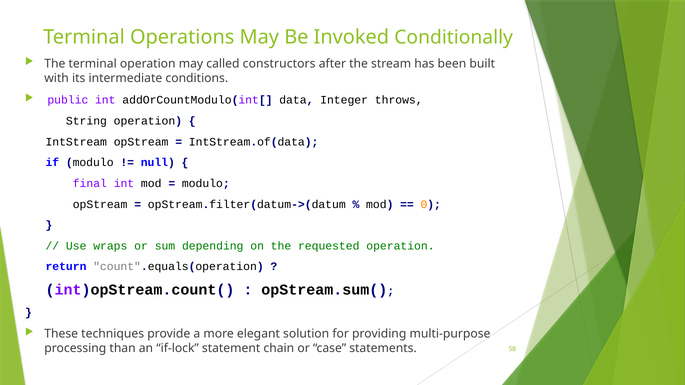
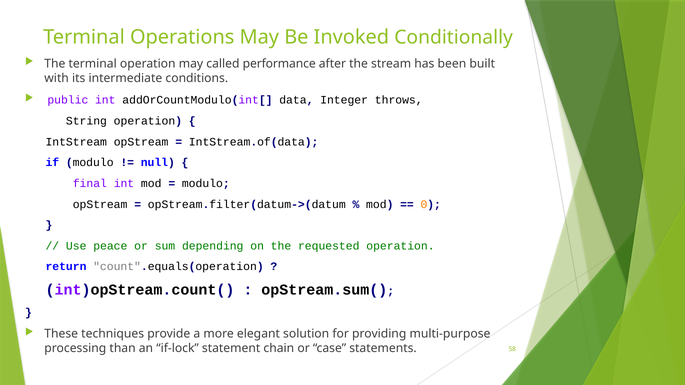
constructors: constructors -> performance
wraps: wraps -> peace
